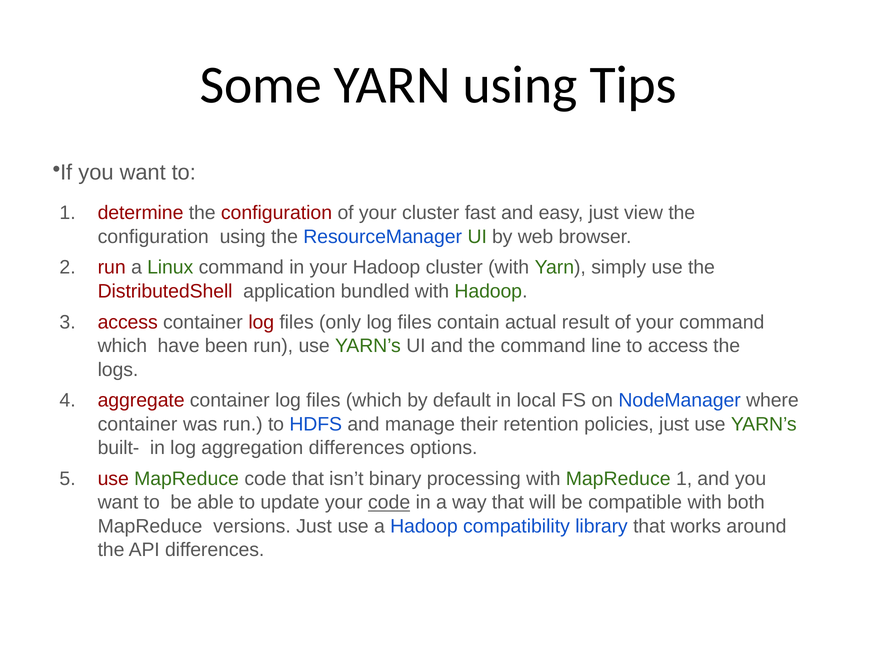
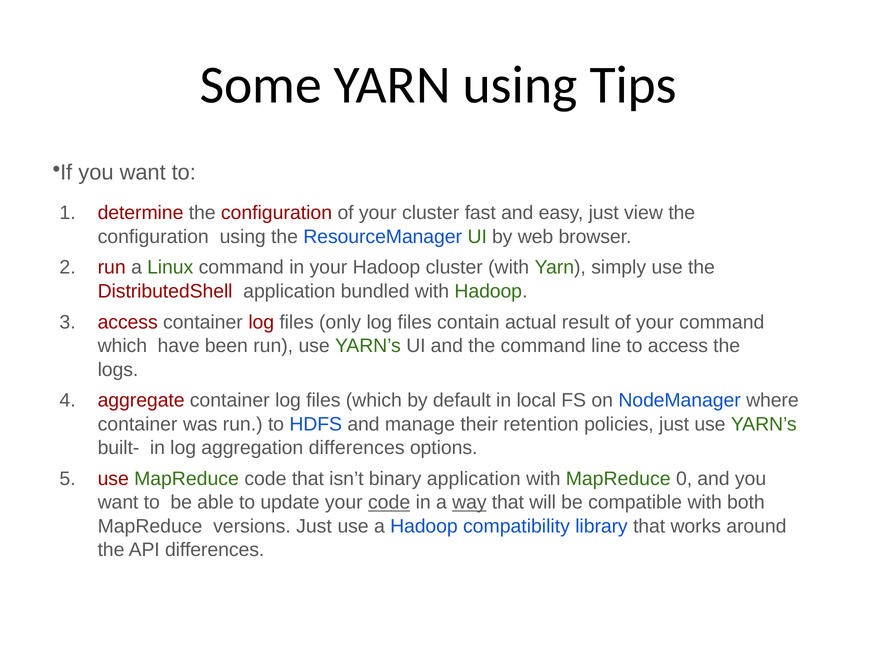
binary processing: processing -> application
MapReduce 1: 1 -> 0
way underline: none -> present
